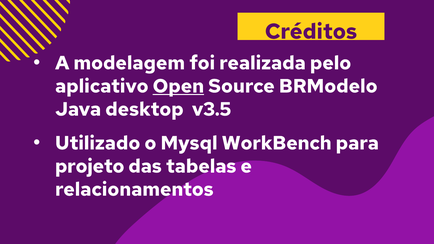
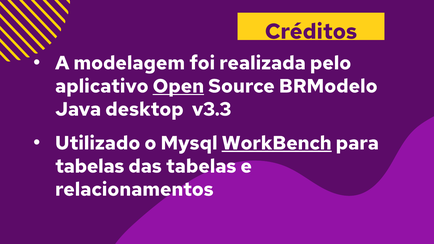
v3.5: v3.5 -> v3.3
WorkBench underline: none -> present
projeto at (90, 166): projeto -> tabelas
